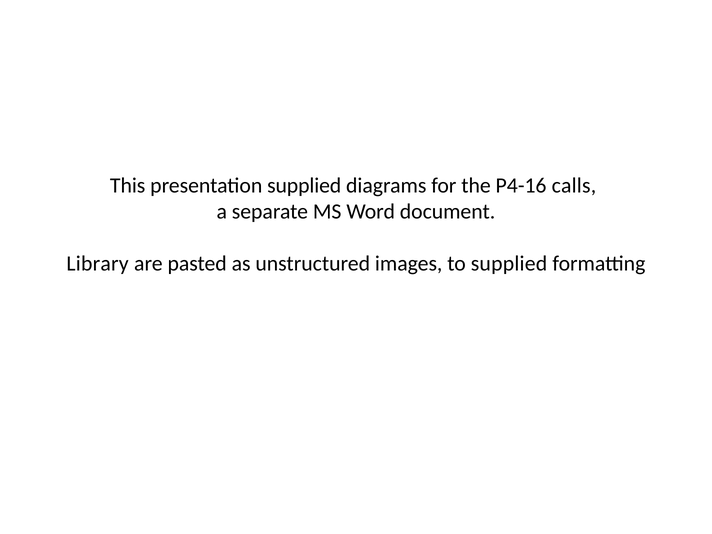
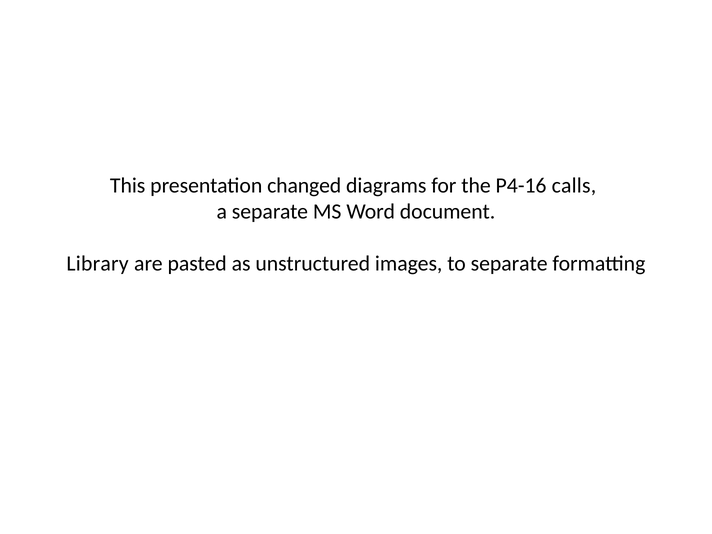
presentation supplied: supplied -> changed
to supplied: supplied -> separate
